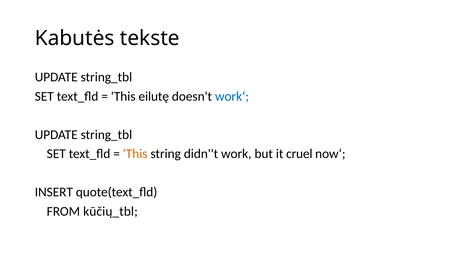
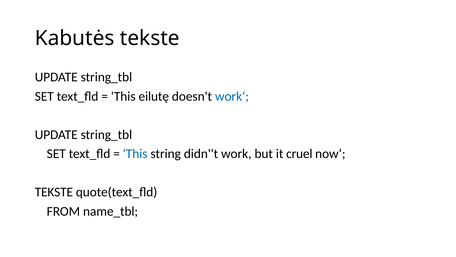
This at (135, 154) colour: orange -> blue
INSERT at (54, 192): INSERT -> TEKSTE
kūčių_tbl: kūčių_tbl -> name_tbl
